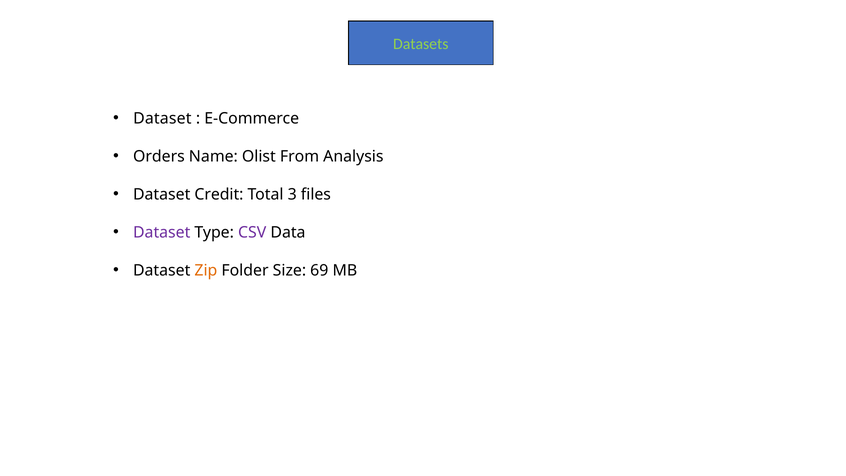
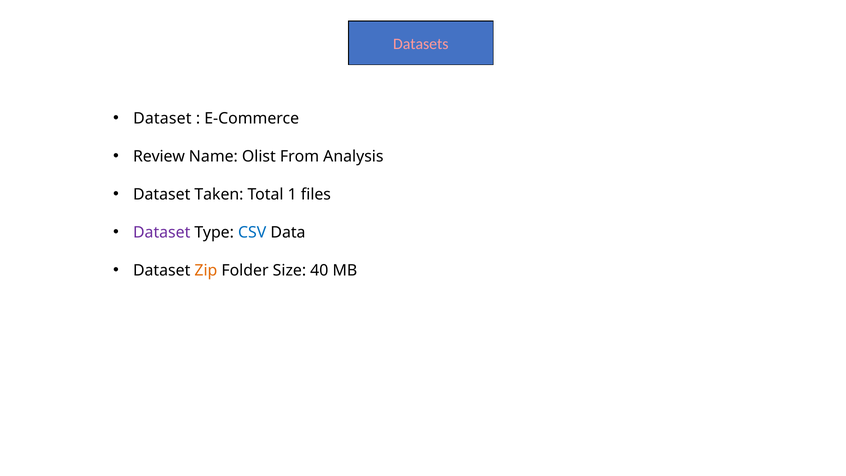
Datasets colour: light green -> pink
Orders: Orders -> Review
Credit: Credit -> Taken
3: 3 -> 1
CSV colour: purple -> blue
69: 69 -> 40
